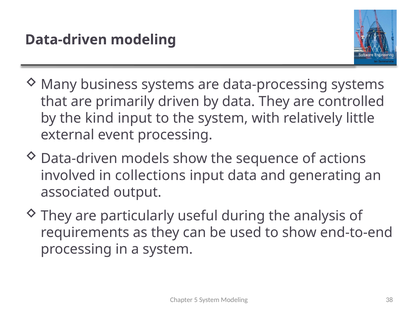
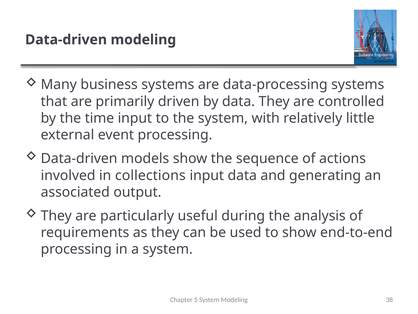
kind: kind -> time
